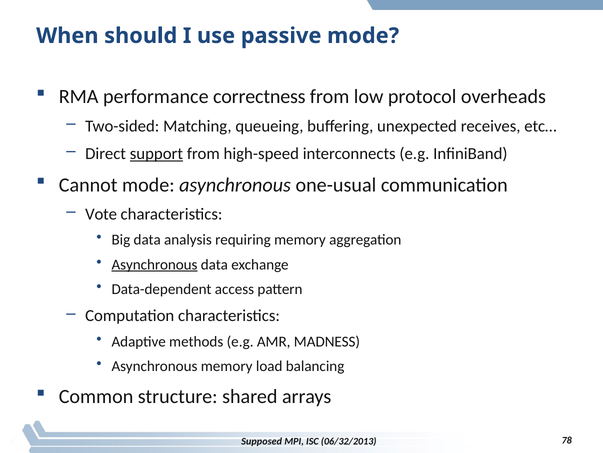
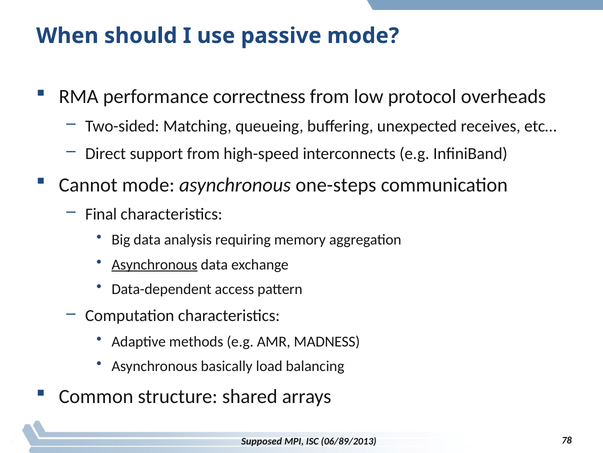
support underline: present -> none
one-usual: one-usual -> one-steps
Vote: Vote -> Final
Asynchronous memory: memory -> basically
06/32/2013: 06/32/2013 -> 06/89/2013
